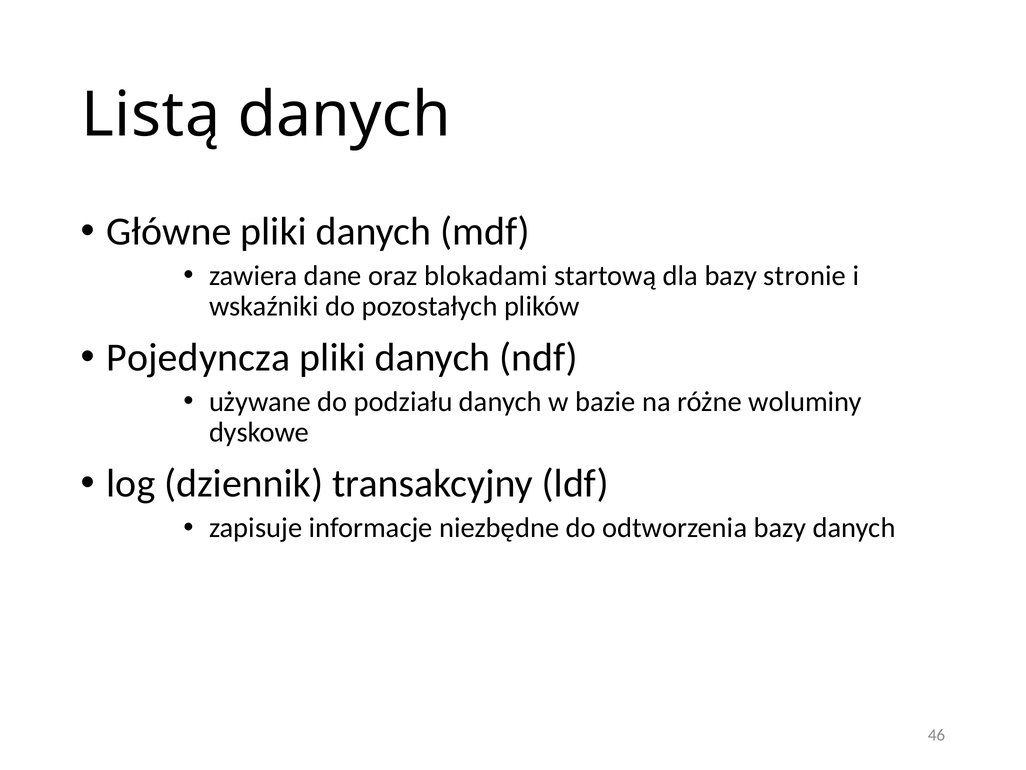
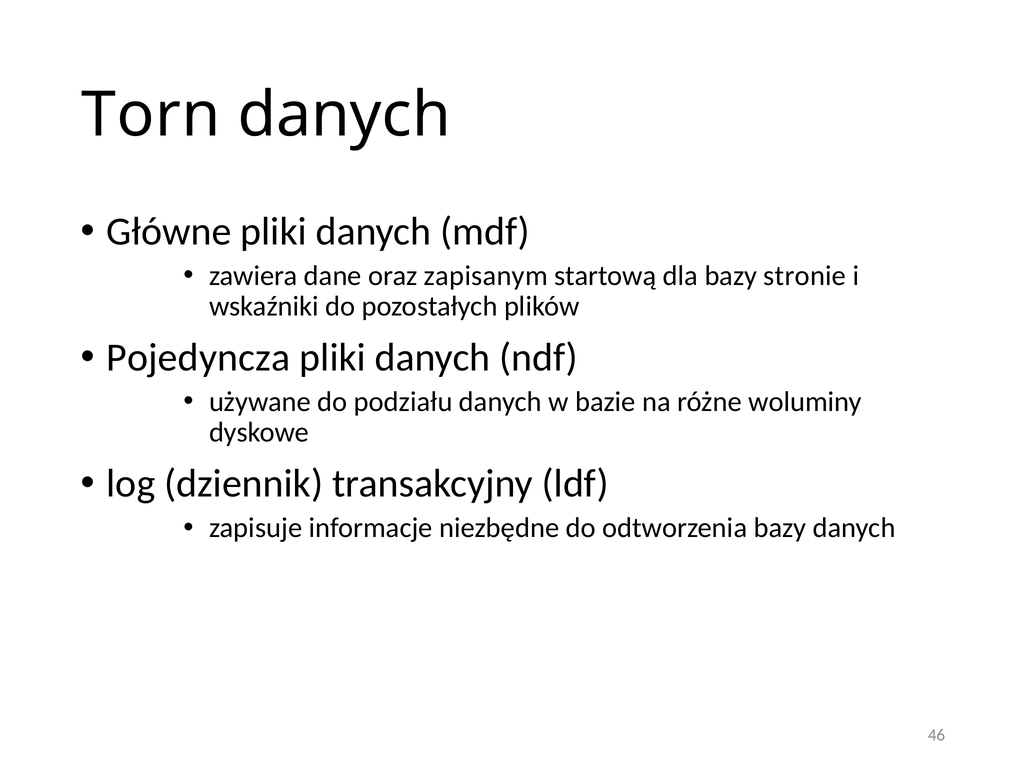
Listą: Listą -> Torn
blokadami: blokadami -> zapisanym
